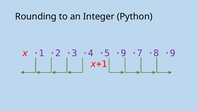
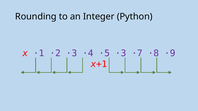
·5 ·9: ·9 -> ·3
